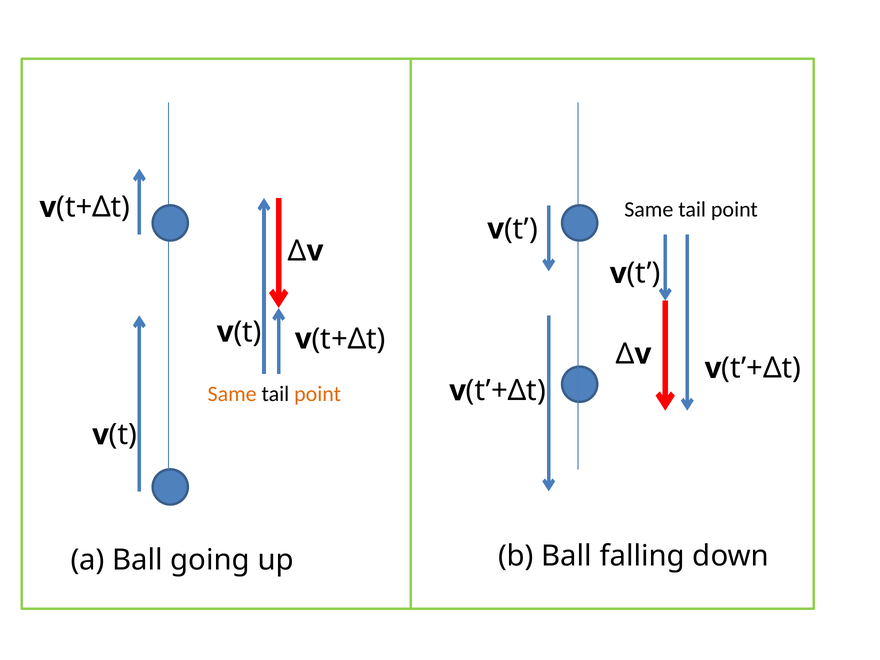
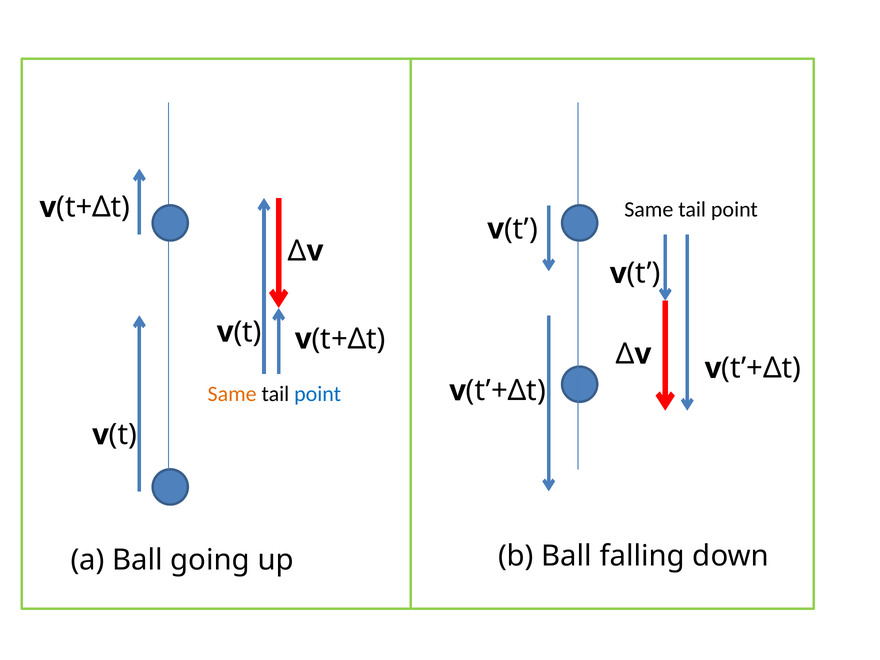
point at (318, 394) colour: orange -> blue
